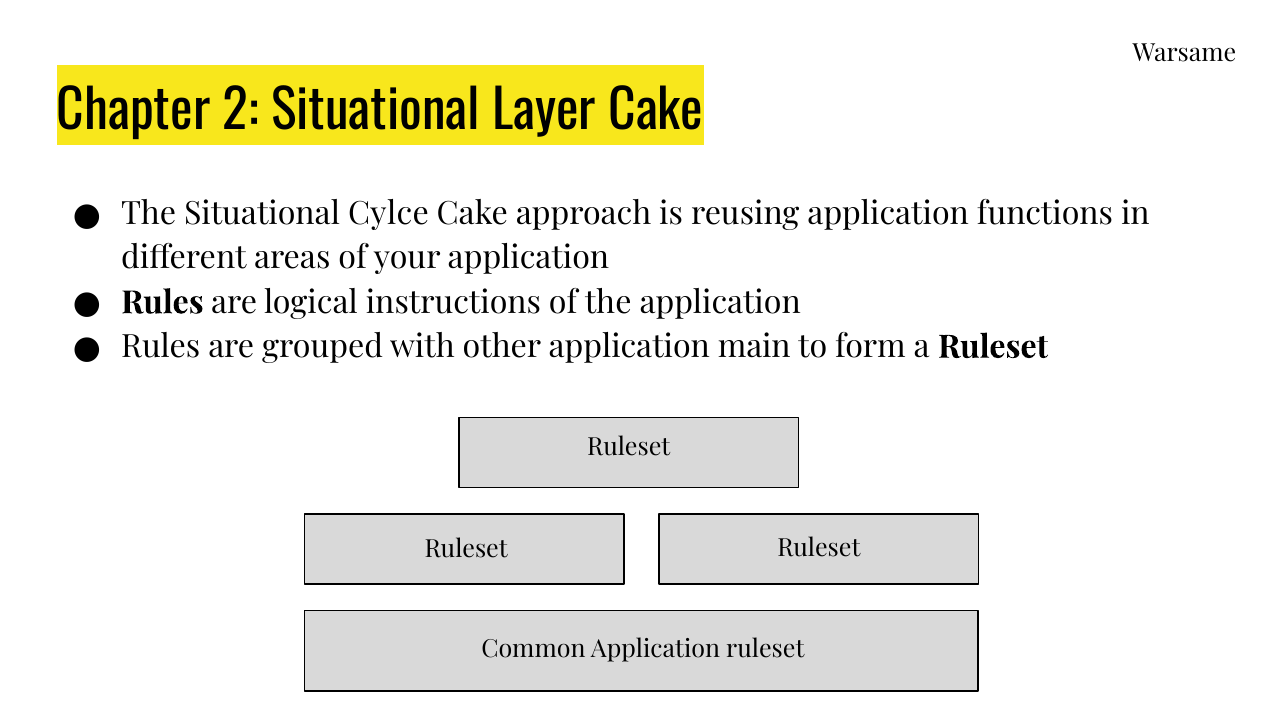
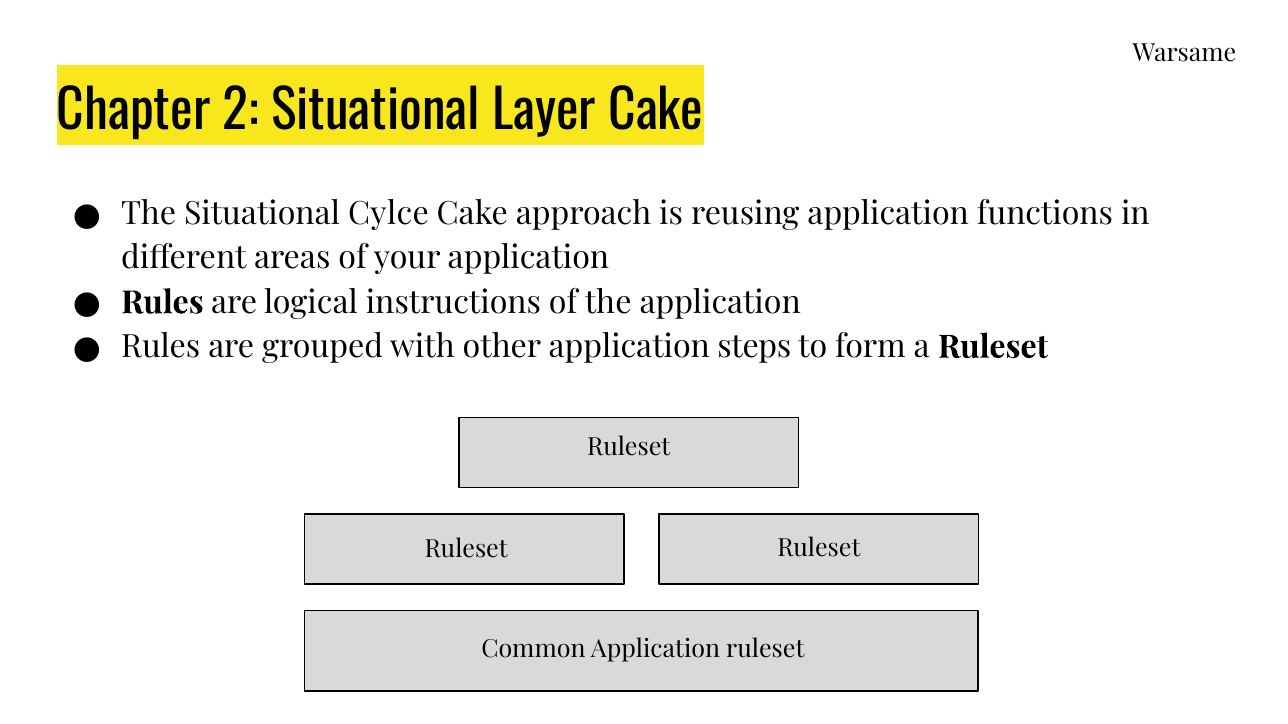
main: main -> steps
